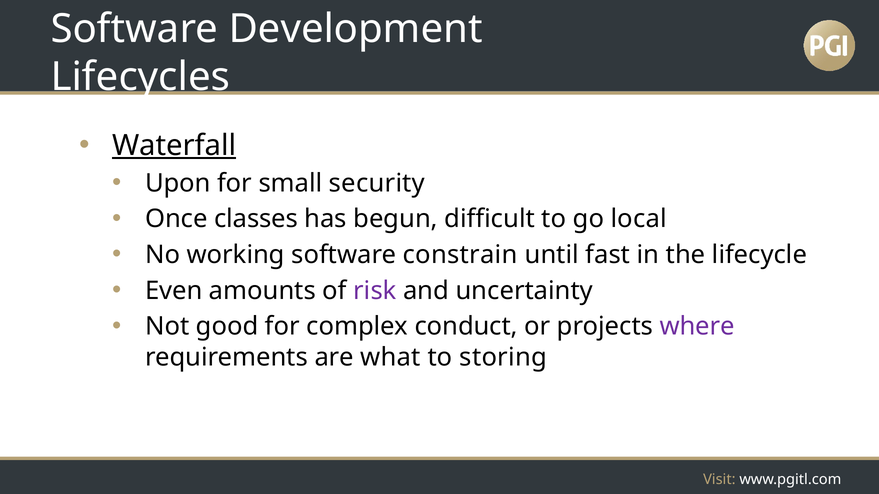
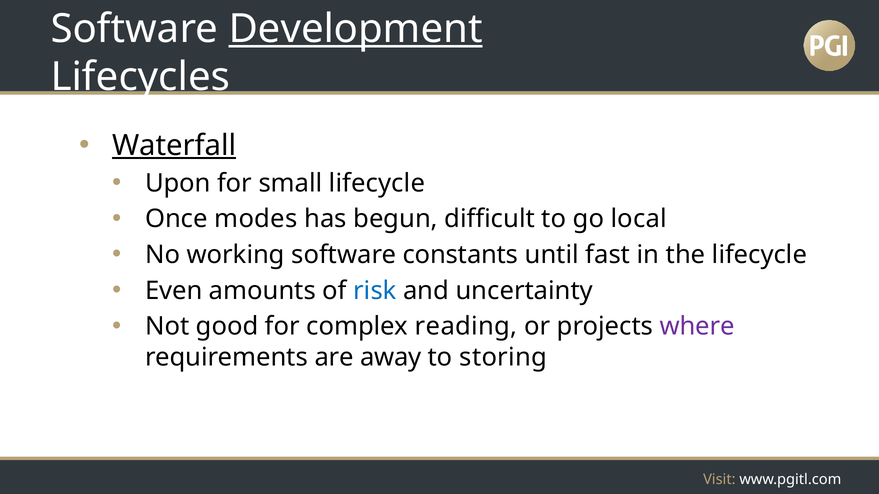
Development underline: none -> present
small security: security -> lifecycle
classes: classes -> modes
constrain: constrain -> constants
risk colour: purple -> blue
conduct: conduct -> reading
what: what -> away
